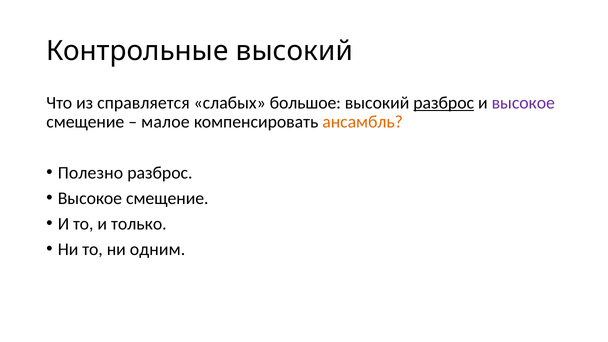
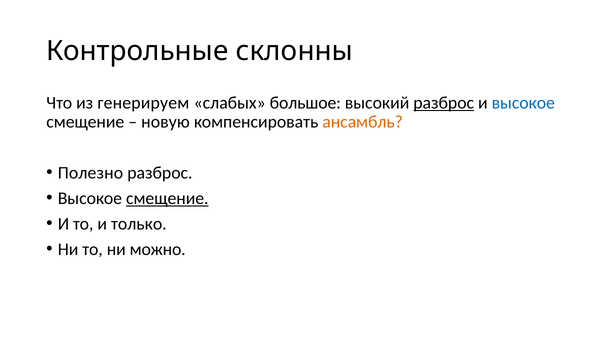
Контрольные высокий: высокий -> склонны
справляется: справляется -> генерируем
высокое at (523, 103) colour: purple -> blue
малое: малое -> новую
смещение at (167, 198) underline: none -> present
одним: одним -> можно
